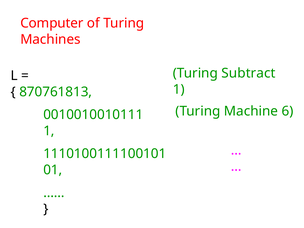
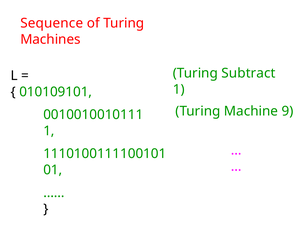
Computer: Computer -> Sequence
870761813: 870761813 -> 010109101
6: 6 -> 9
